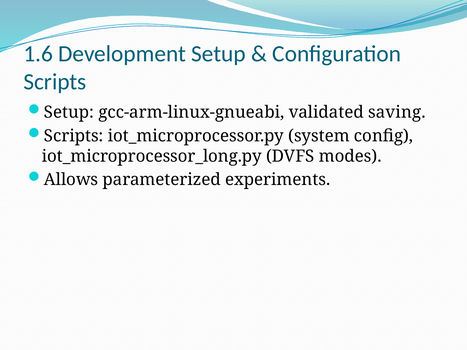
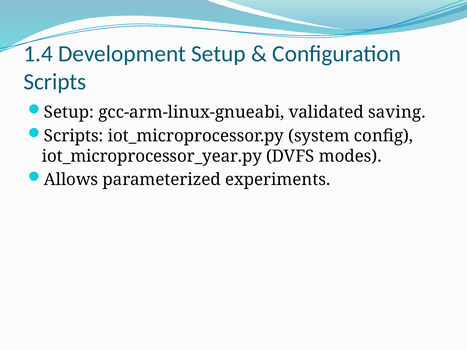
1.6: 1.6 -> 1.4
iot_microprocessor_long.py: iot_microprocessor_long.py -> iot_microprocessor_year.py
